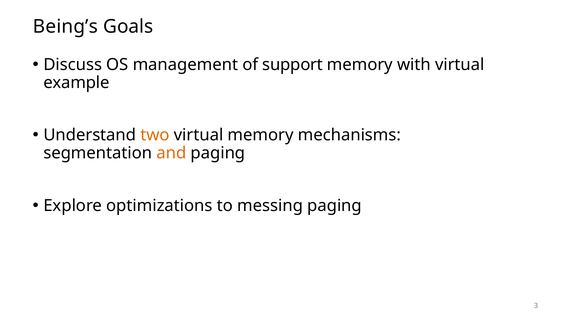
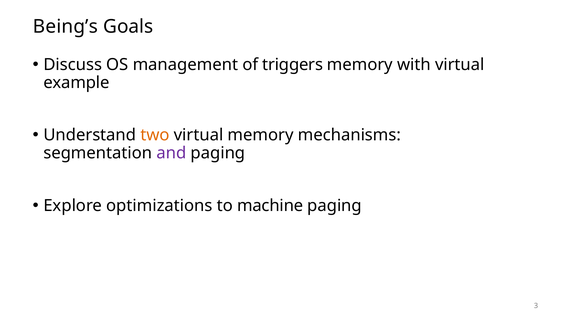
support: support -> triggers
and colour: orange -> purple
messing: messing -> machine
